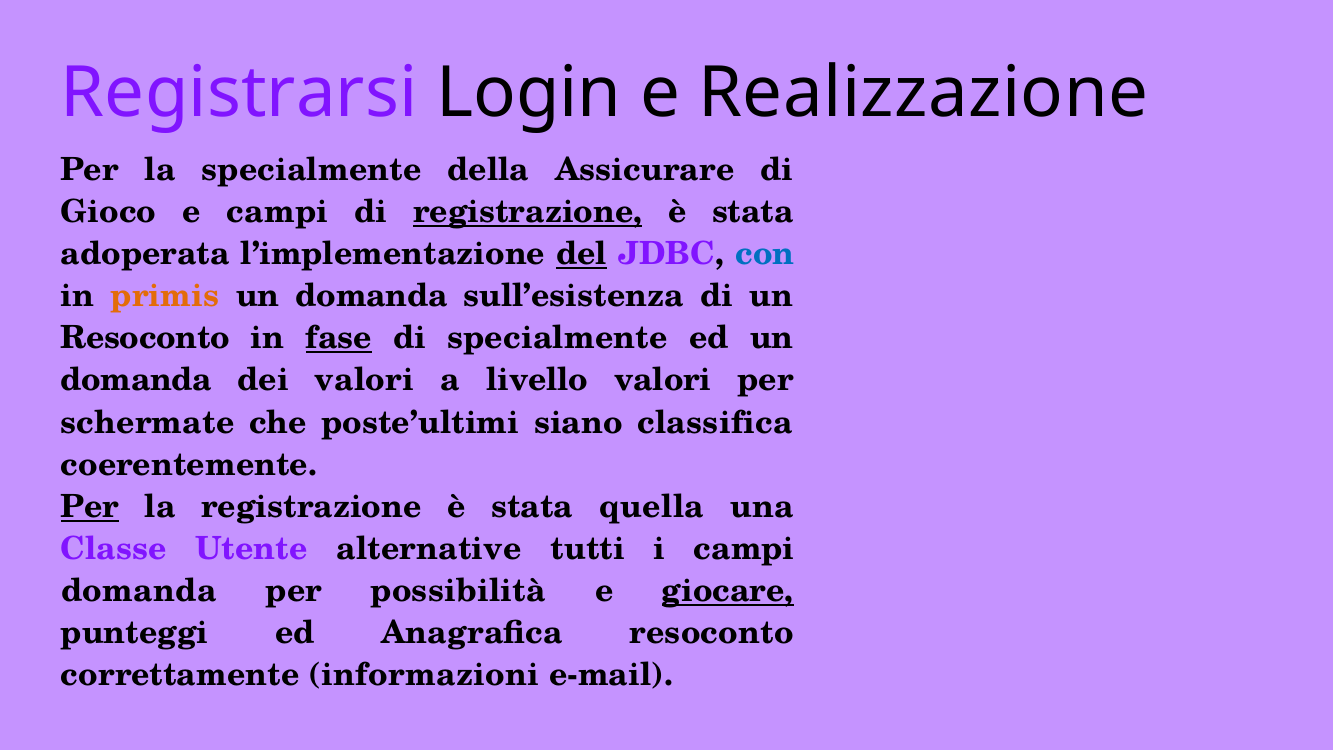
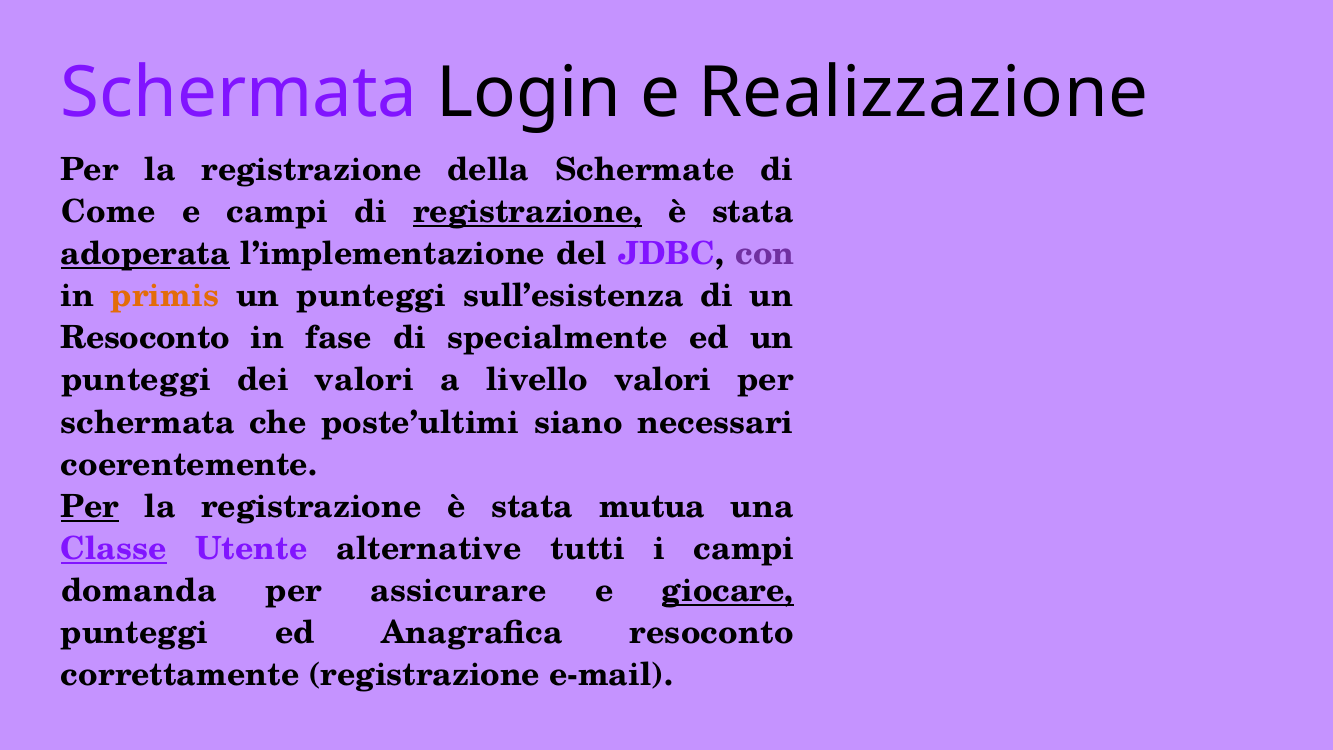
Registrarsi at (239, 93): Registrarsi -> Schermata
specialmente at (312, 170): specialmente -> registrazione
Assicurare: Assicurare -> Schermate
Gioco: Gioco -> Come
adoperata underline: none -> present
del underline: present -> none
con colour: blue -> purple
domanda at (372, 296): domanda -> punteggi
fase underline: present -> none
domanda at (136, 380): domanda -> punteggi
schermate at (148, 422): schermate -> schermata
classifica: classifica -> necessari
quella: quella -> mutua
Classe underline: none -> present
possibilità: possibilità -> assicurare
correttamente informazioni: informazioni -> registrazione
